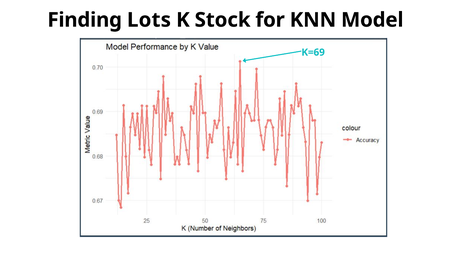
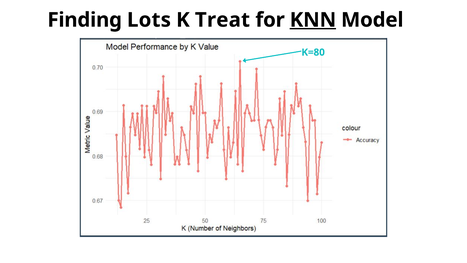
Stock: Stock -> Treat
KNN underline: none -> present
K=69: K=69 -> K=80
